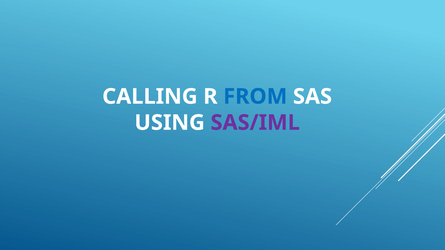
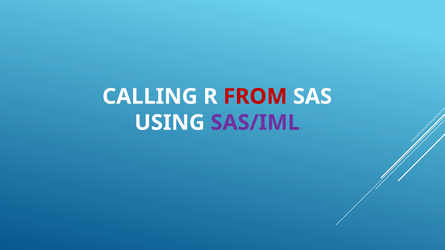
FROM colour: blue -> red
